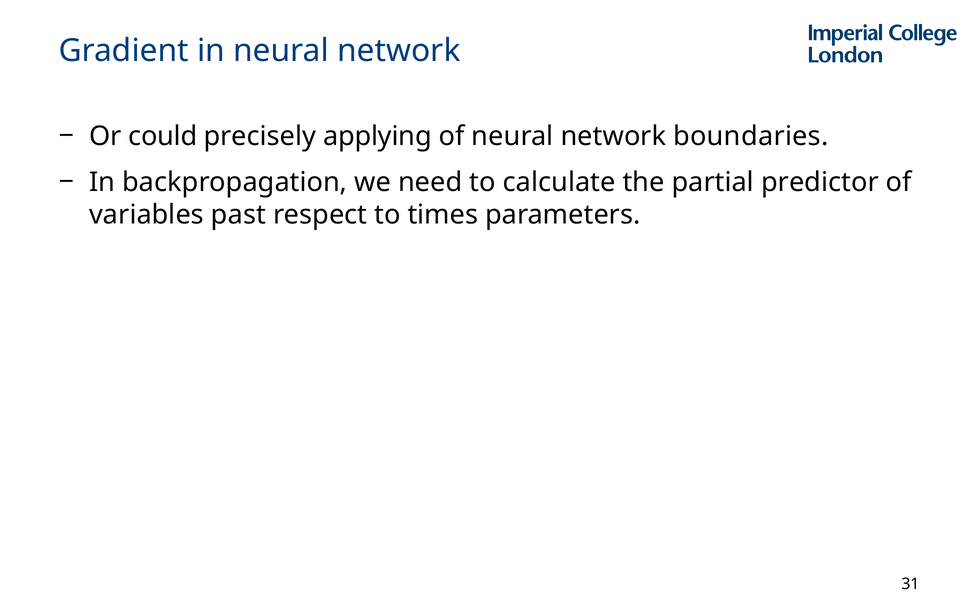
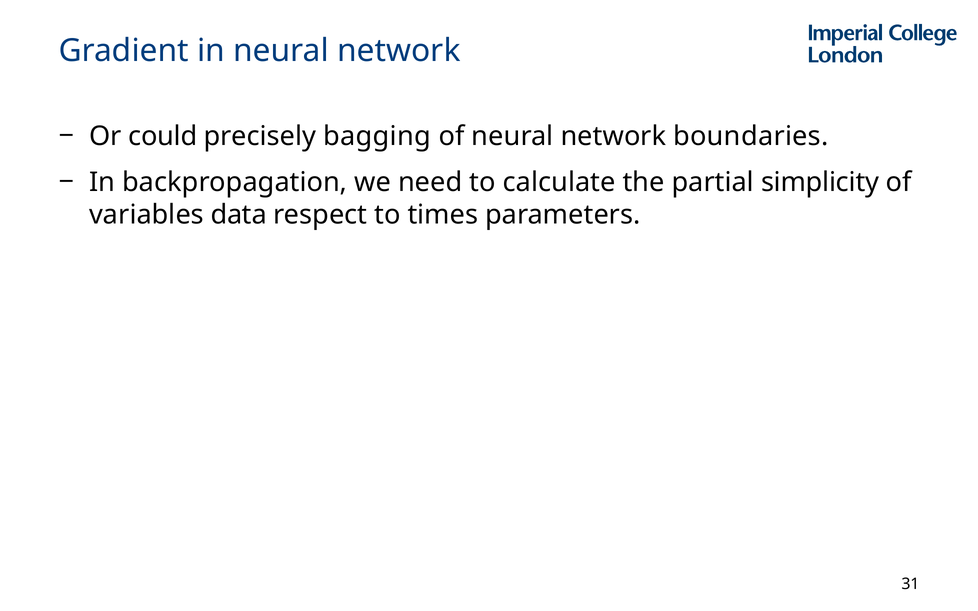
applying: applying -> bagging
predictor: predictor -> simplicity
past: past -> data
